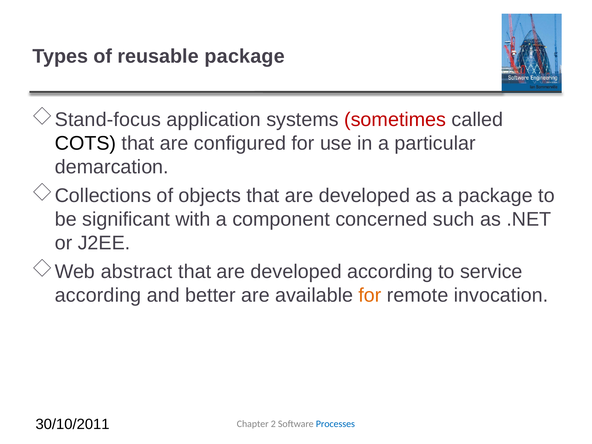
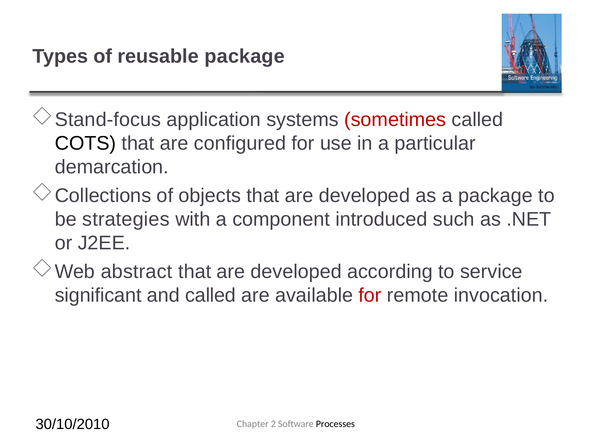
significant: significant -> strategies
concerned: concerned -> introduced
according at (98, 295): according -> significant
and better: better -> called
for at (370, 295) colour: orange -> red
30/10/2011: 30/10/2011 -> 30/10/2010
Processes colour: blue -> black
